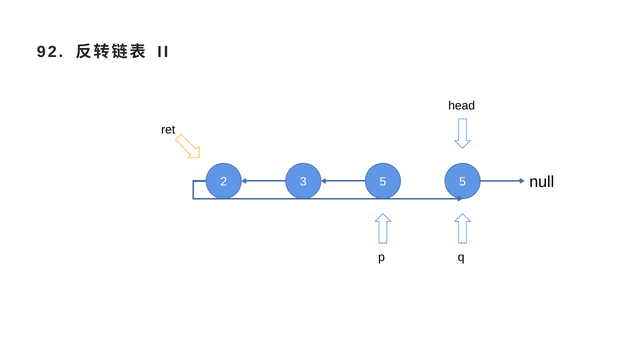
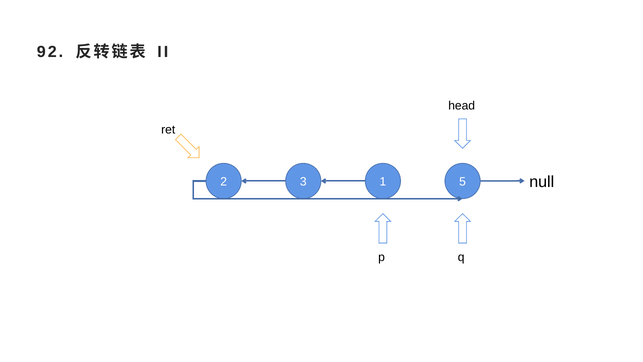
3 5: 5 -> 1
